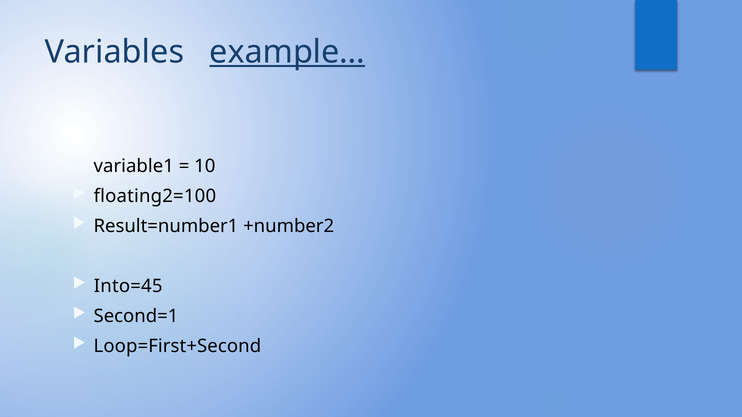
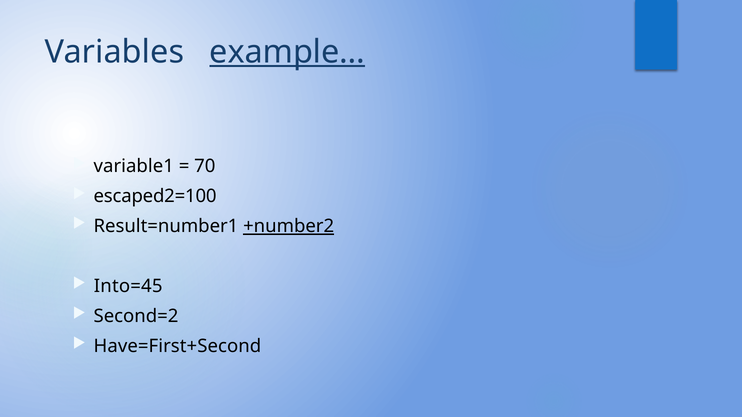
10: 10 -> 70
floating2=100: floating2=100 -> escaped2=100
+number2 underline: none -> present
Second=1: Second=1 -> Second=2
Loop=First+Second: Loop=First+Second -> Have=First+Second
